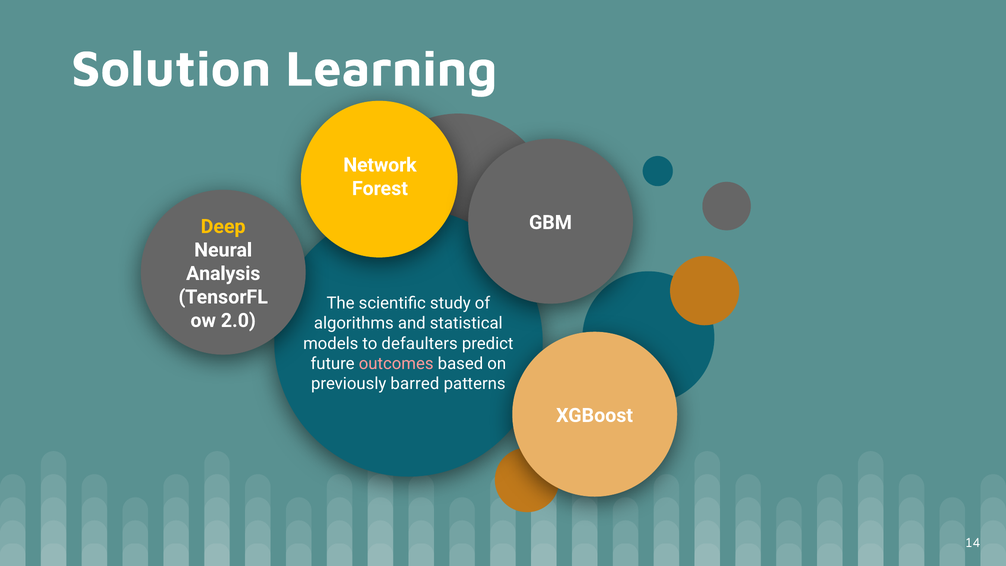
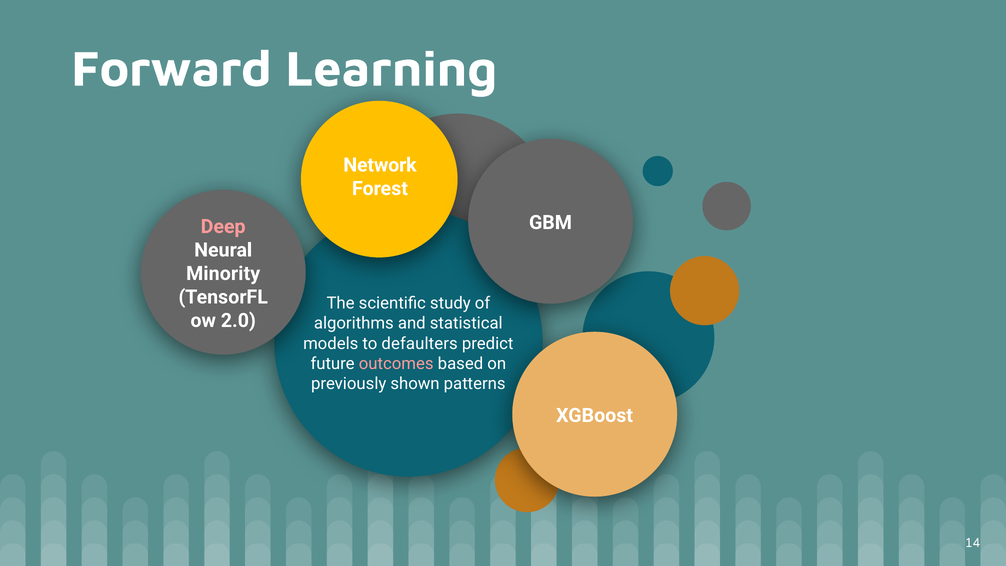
Solution: Solution -> Forward
Deep colour: yellow -> pink
Analysis: Analysis -> Minority
barred: barred -> shown
